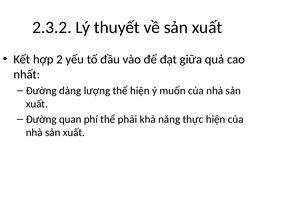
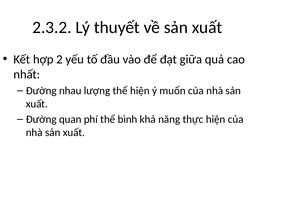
dàng: dàng -> nhau
phải: phải -> bình
